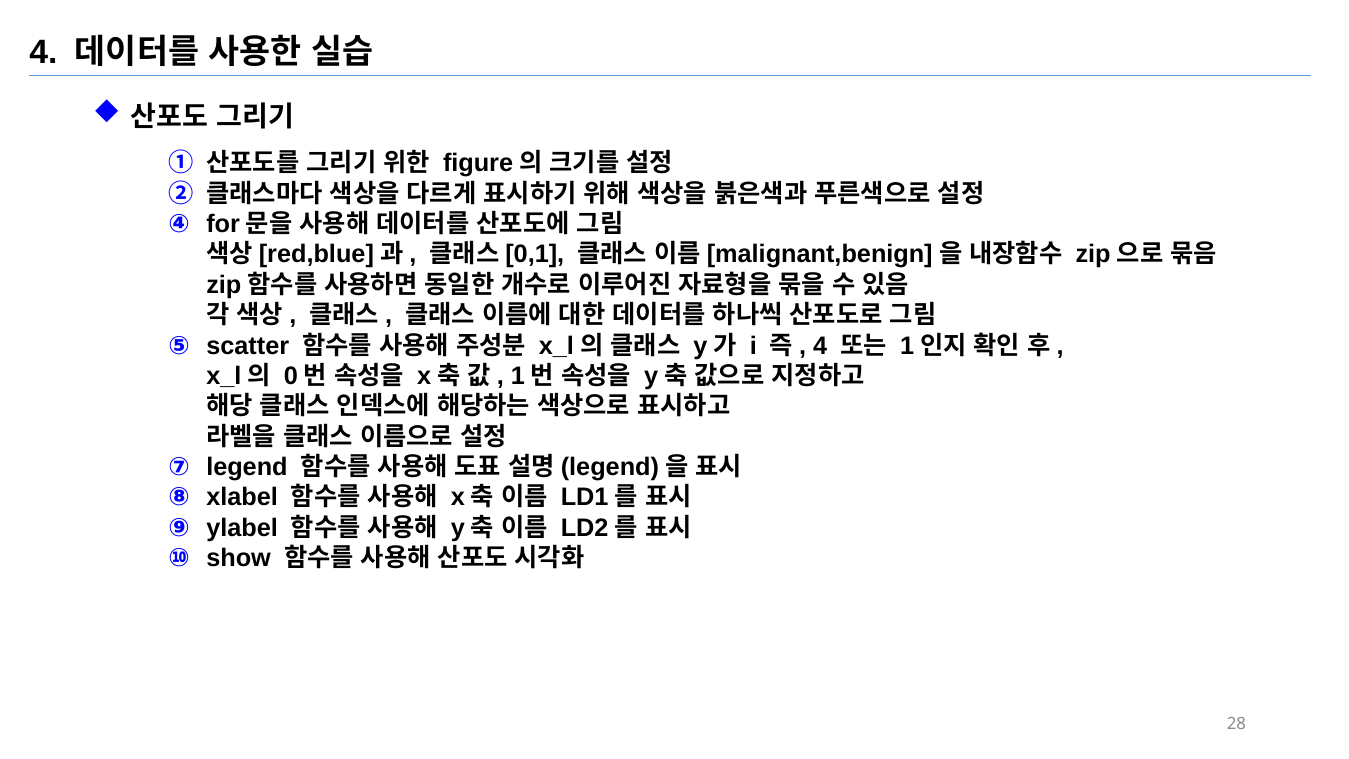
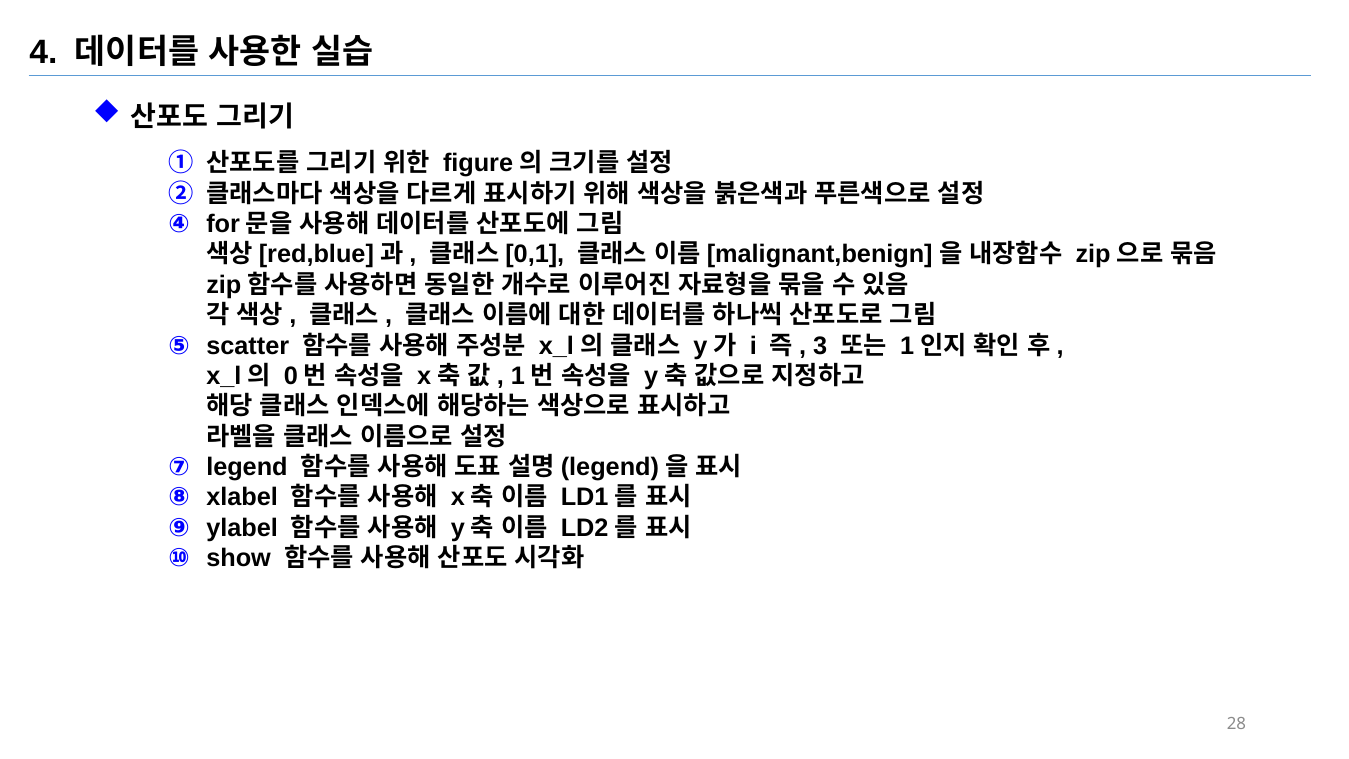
4 at (820, 346): 4 -> 3
